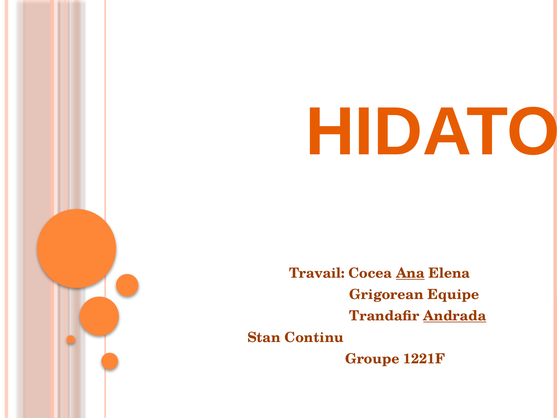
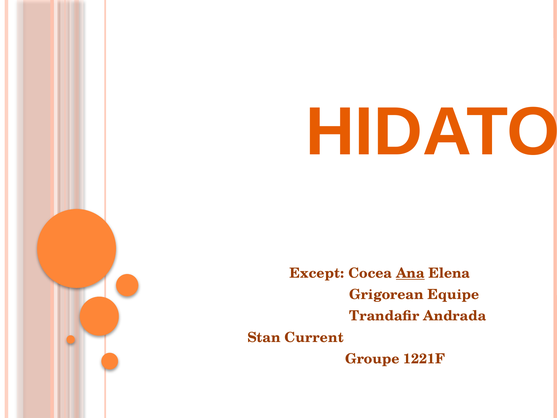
Travail: Travail -> Except
Andrada underline: present -> none
Continu: Continu -> Current
